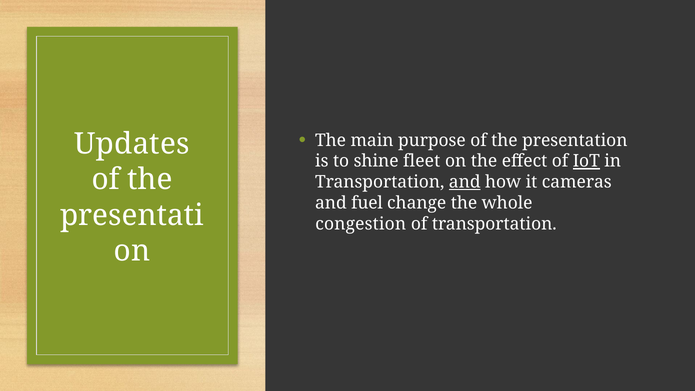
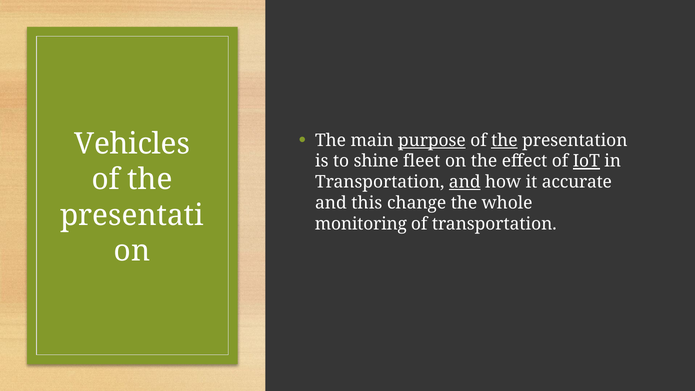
purpose underline: none -> present
the at (504, 140) underline: none -> present
Updates: Updates -> Vehicles
cameras: cameras -> accurate
fuel: fuel -> this
congestion: congestion -> monitoring
